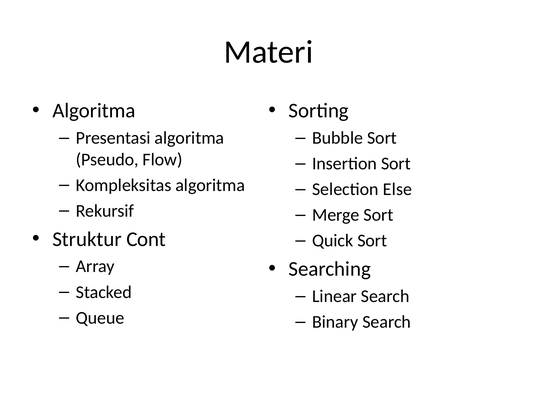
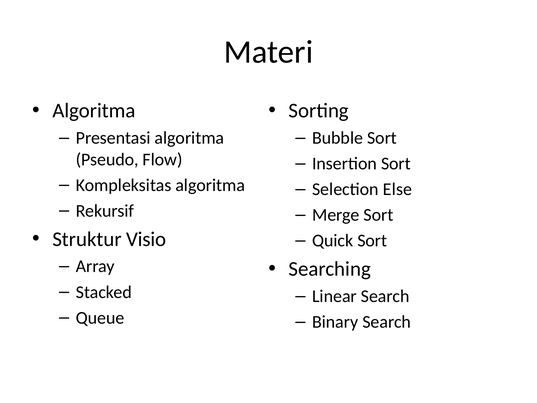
Cont: Cont -> Visio
